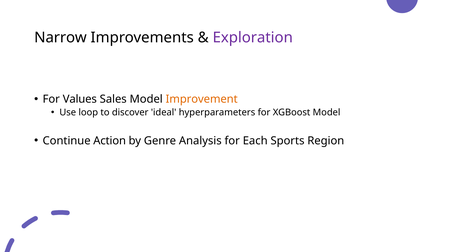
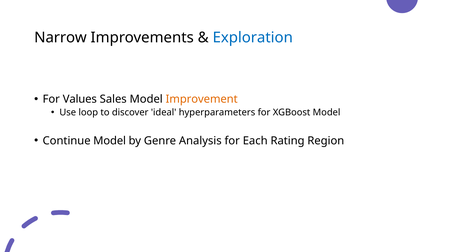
Exploration colour: purple -> blue
Continue Action: Action -> Model
Sports: Sports -> Rating
